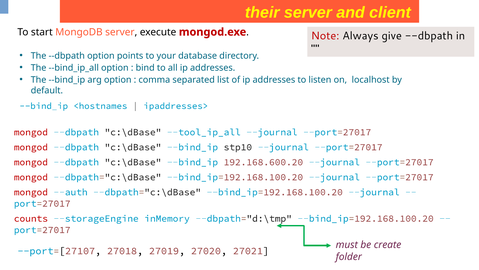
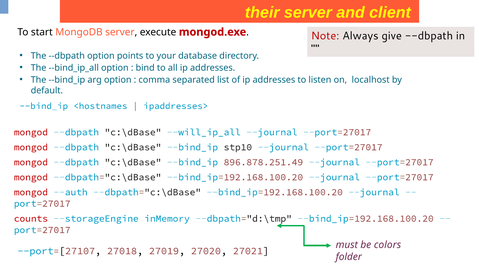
--tool_ip_all: --tool_ip_all -> --will_ip_all
192.168.600.20: 192.168.600.20 -> 896.878.251.49
create: create -> colors
